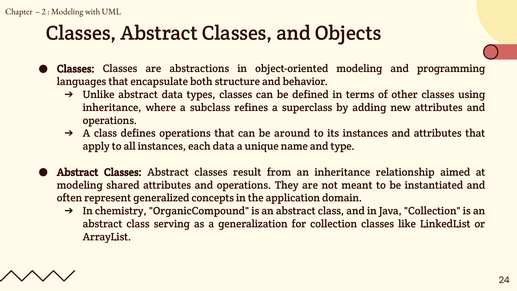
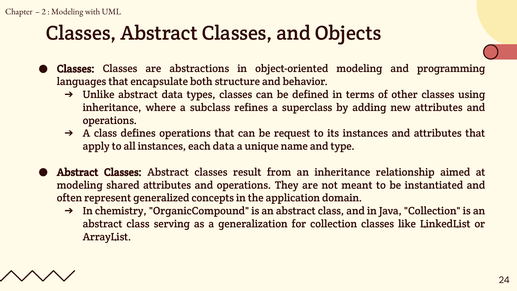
around: around -> request
